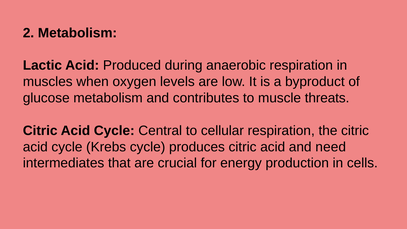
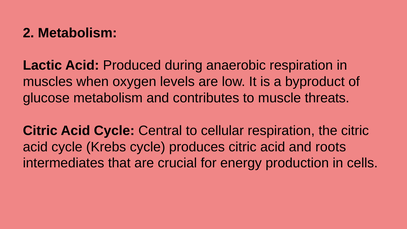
need: need -> roots
